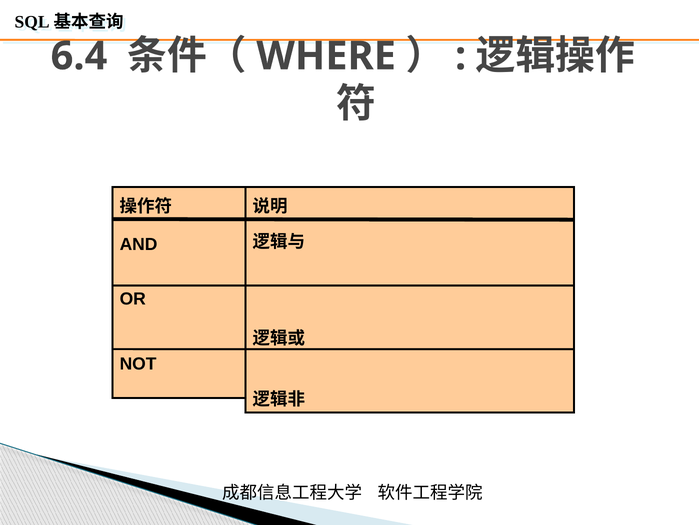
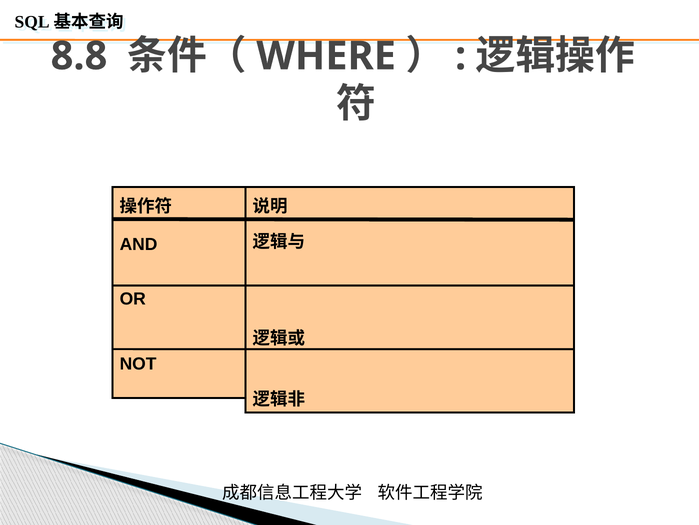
6.4: 6.4 -> 8.8
